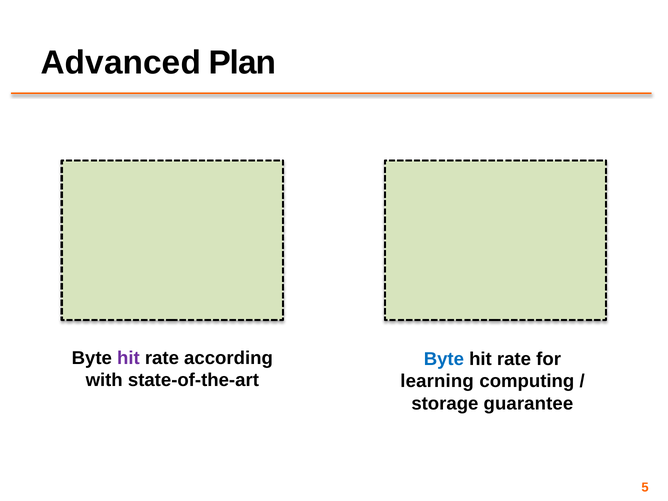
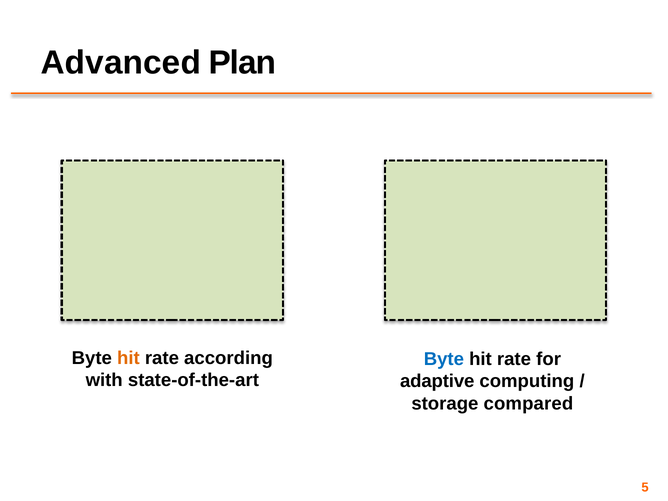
hit at (128, 358) colour: purple -> orange
learning: learning -> adaptive
guarantee: guarantee -> compared
